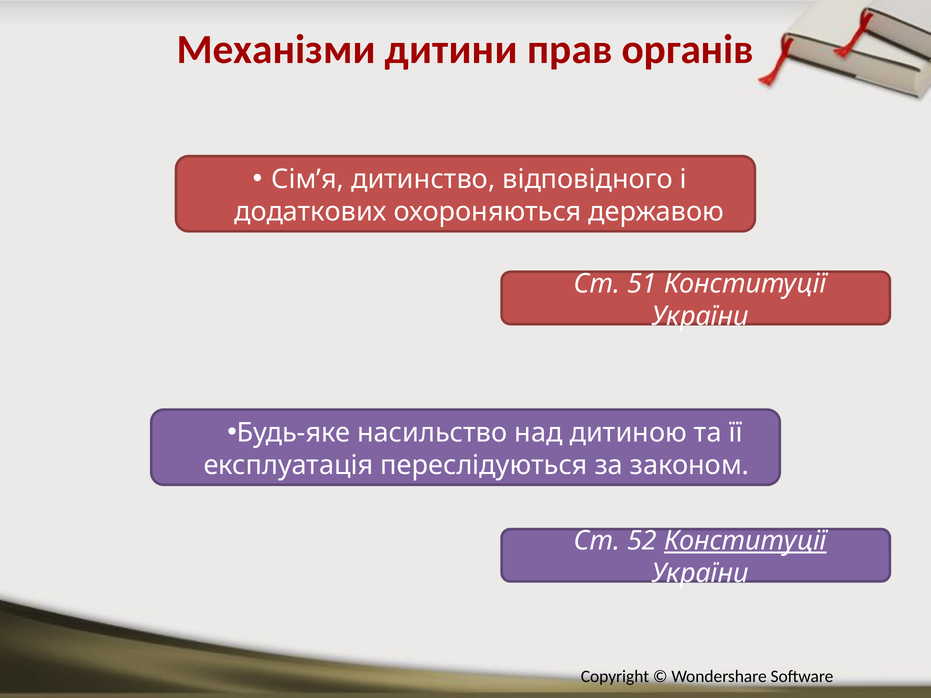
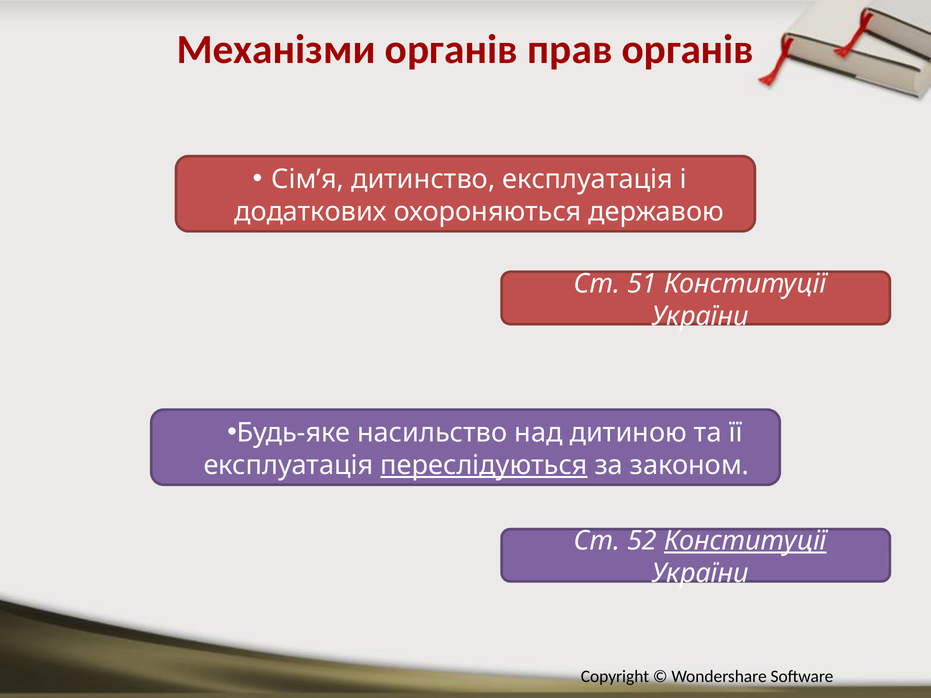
Механізми дитини: дитини -> органів
дитинство відповідного: відповідного -> експлуатація
переслідуються underline: none -> present
